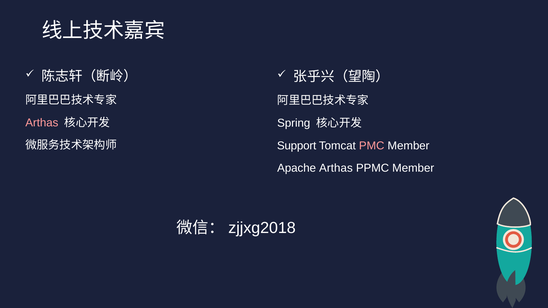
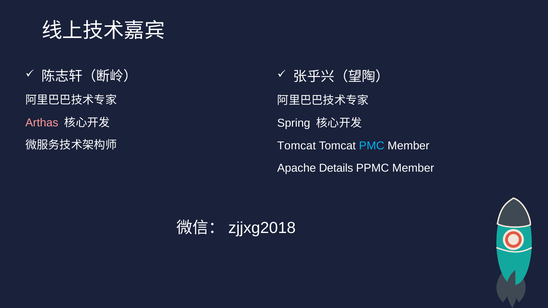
Support at (297, 146): Support -> Tomcat
PMC colour: pink -> light blue
Apache Arthas: Arthas -> Details
